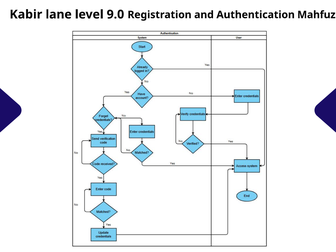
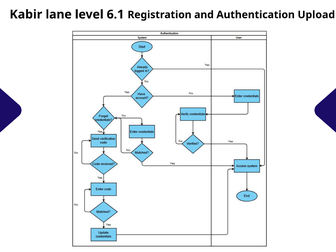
9.0: 9.0 -> 6.1
Mahfuz: Mahfuz -> Upload
